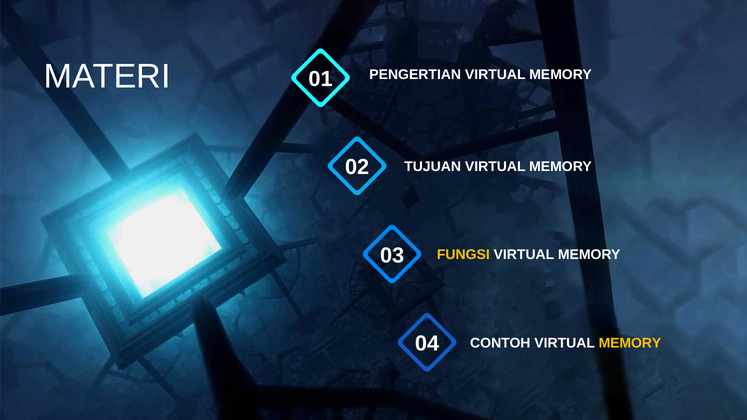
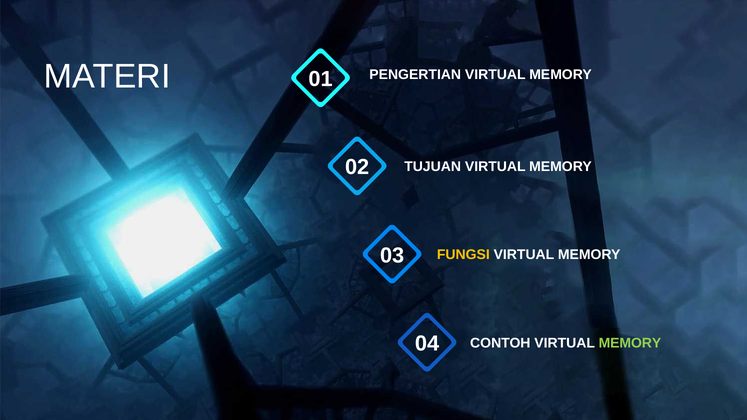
MEMORY at (630, 343) colour: yellow -> light green
